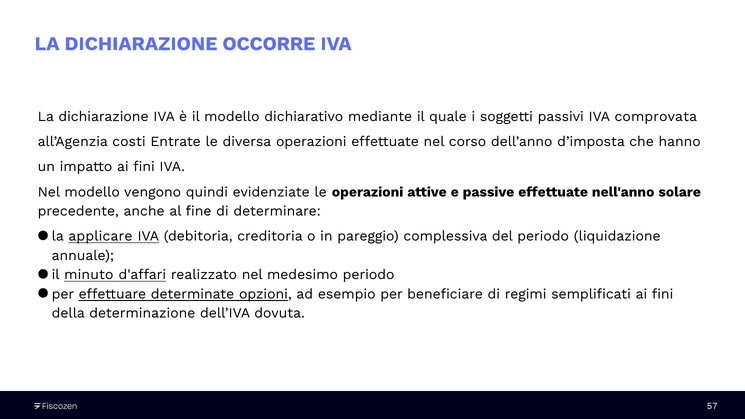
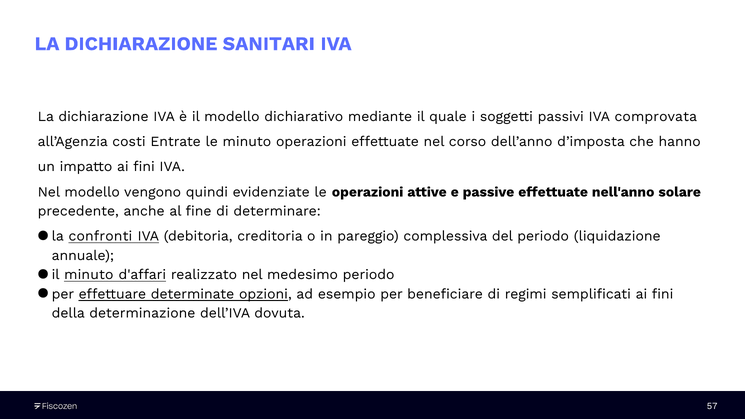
OCCORRE: OCCORRE -> SANITARI
le diversa: diversa -> minuto
applicare: applicare -> confronti
